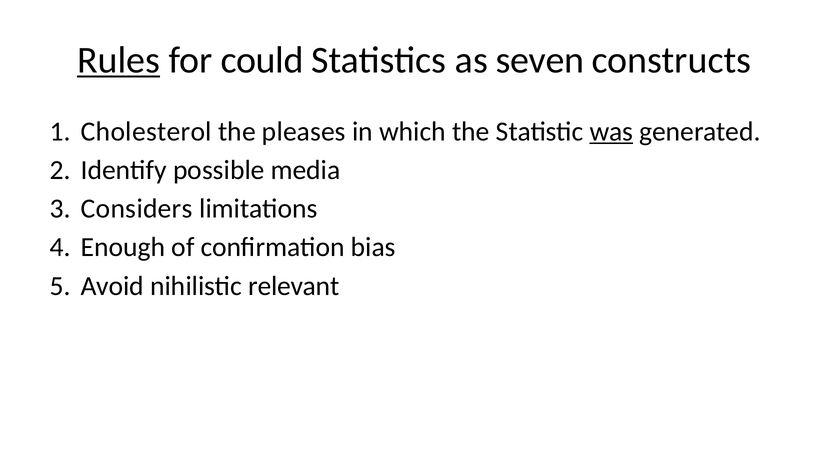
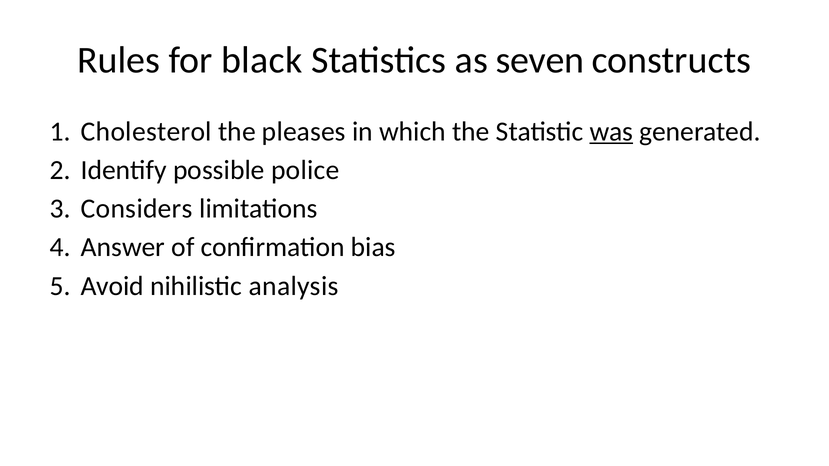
Rules underline: present -> none
could: could -> black
media: media -> police
Enough: Enough -> Answer
relevant: relevant -> analysis
